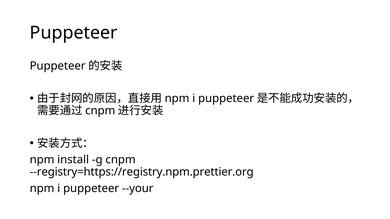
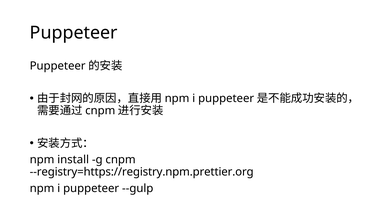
--your: --your -> --gulp
